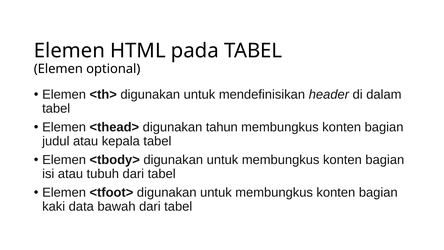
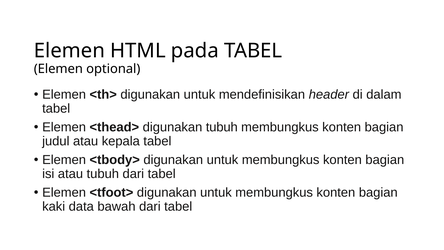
digunakan tahun: tahun -> tubuh
